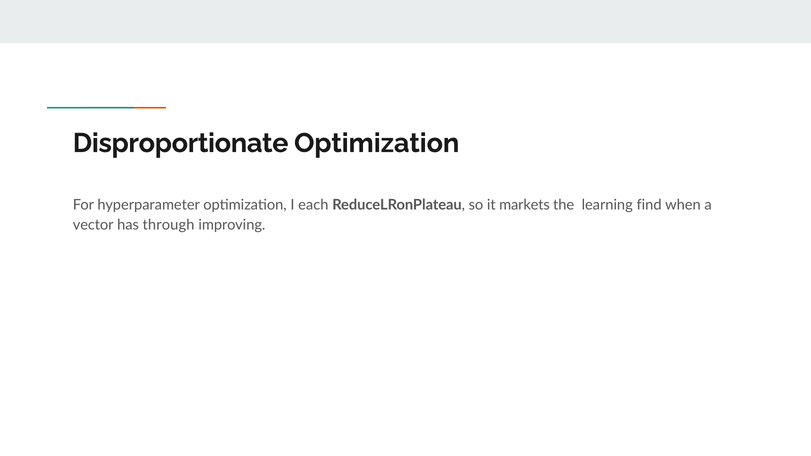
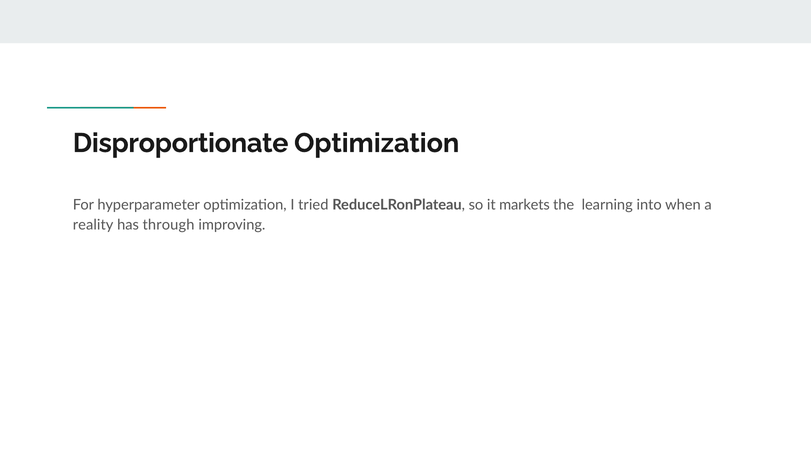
each: each -> tried
find: find -> into
vector: vector -> reality
